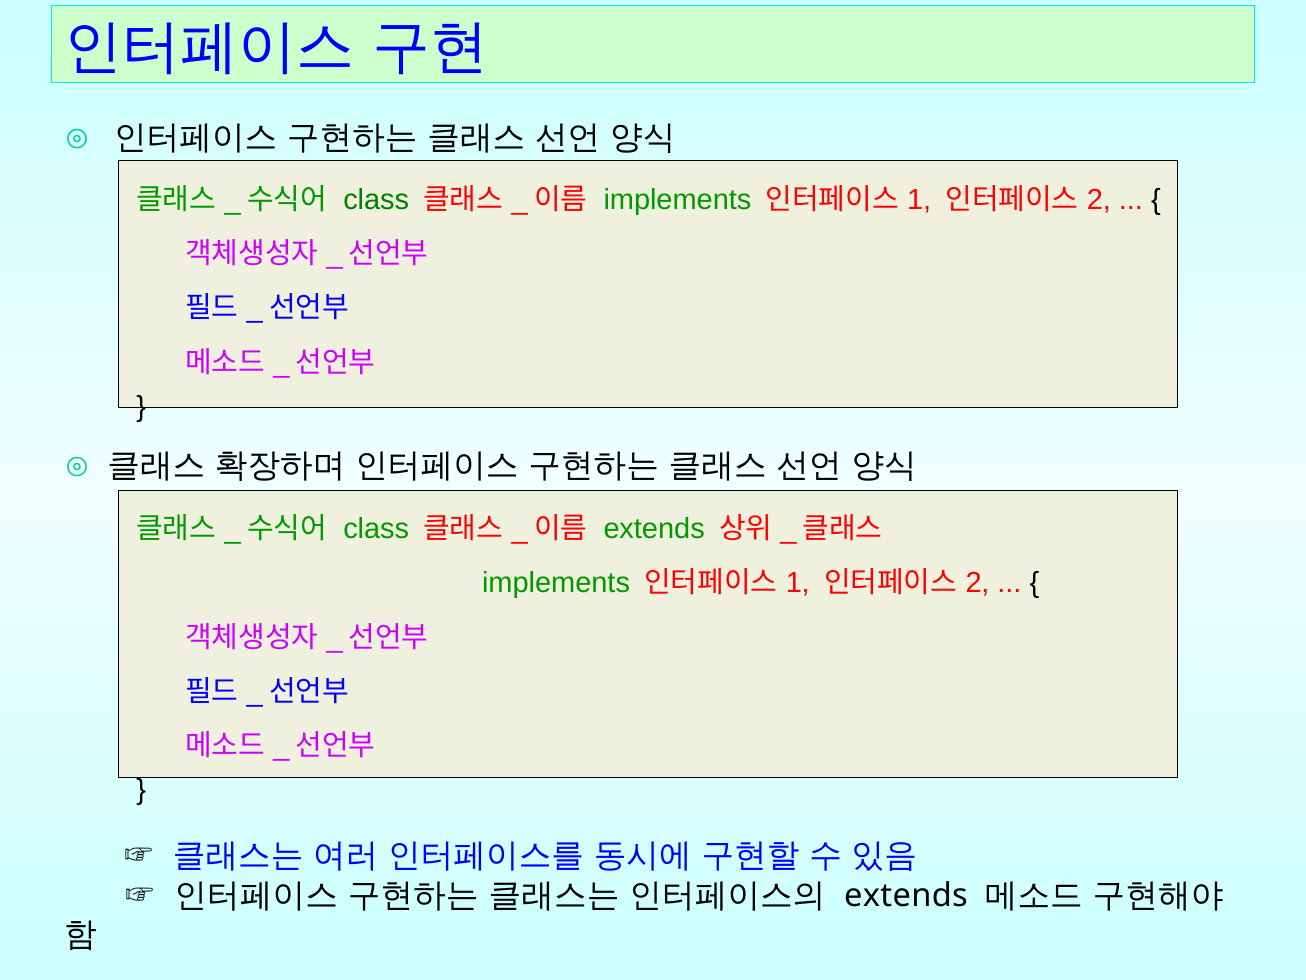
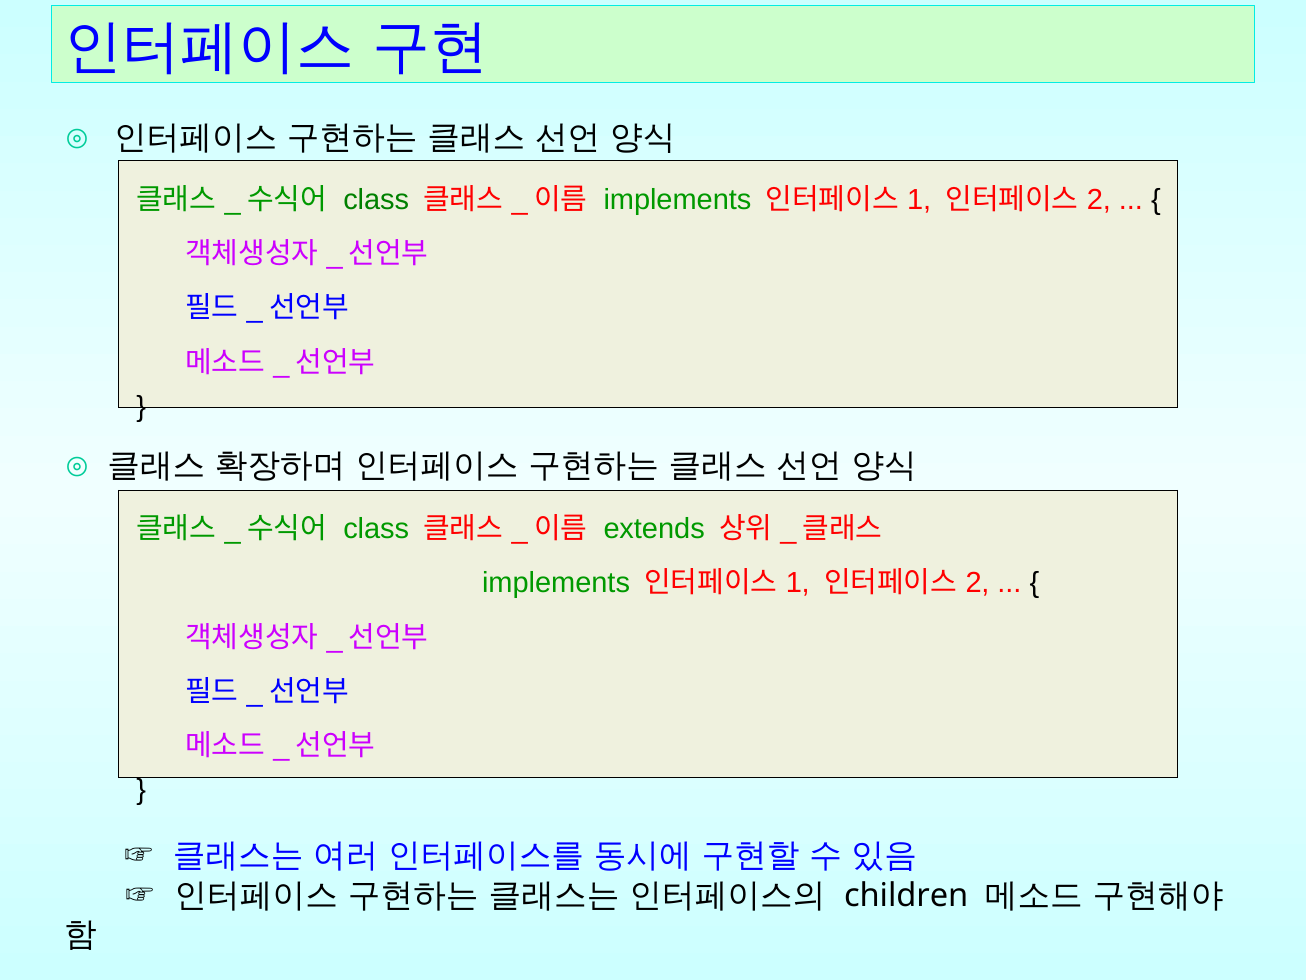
extends at (906, 895): extends -> children
